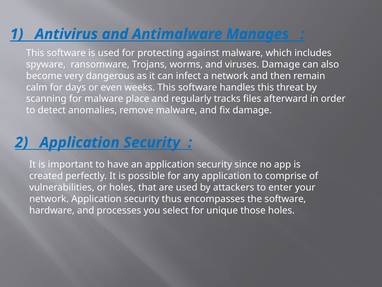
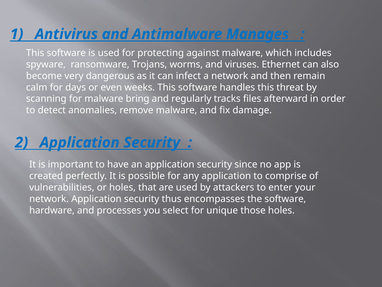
viruses Damage: Damage -> Ethernet
place: place -> bring
